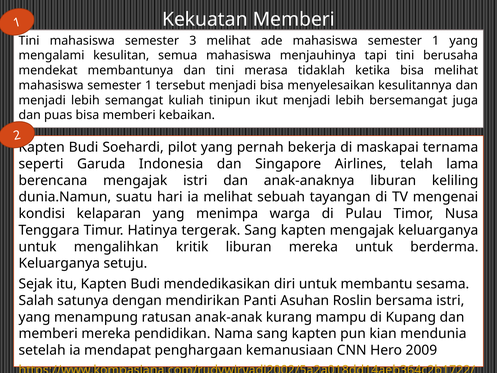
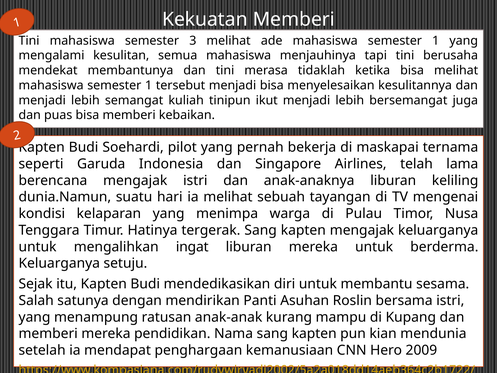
kritik: kritik -> ingat
